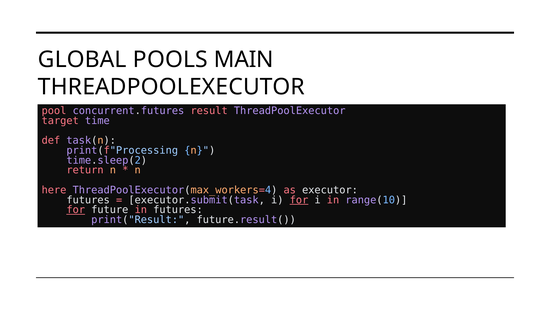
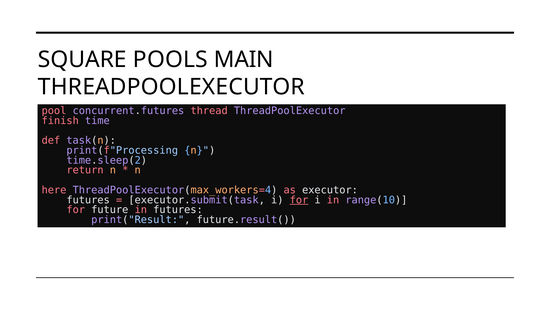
GLOBAL: GLOBAL -> SQUARE
result: result -> thread
target: target -> finish
for at (76, 209) underline: present -> none
